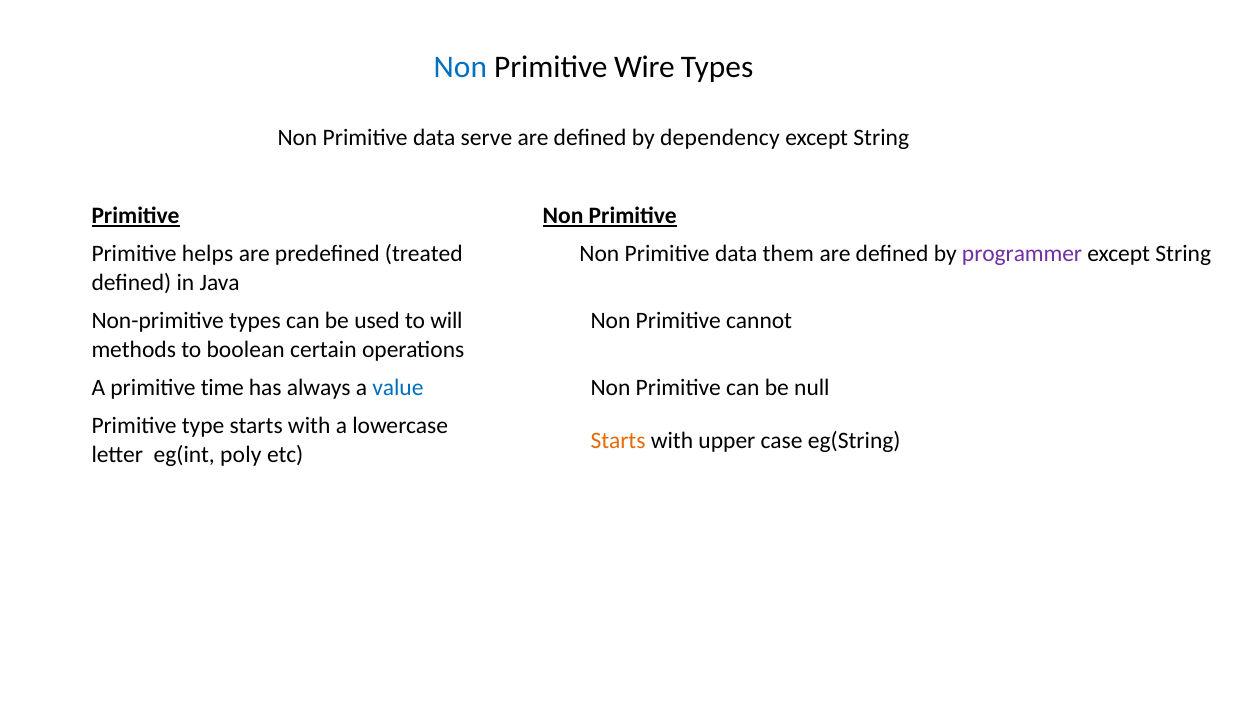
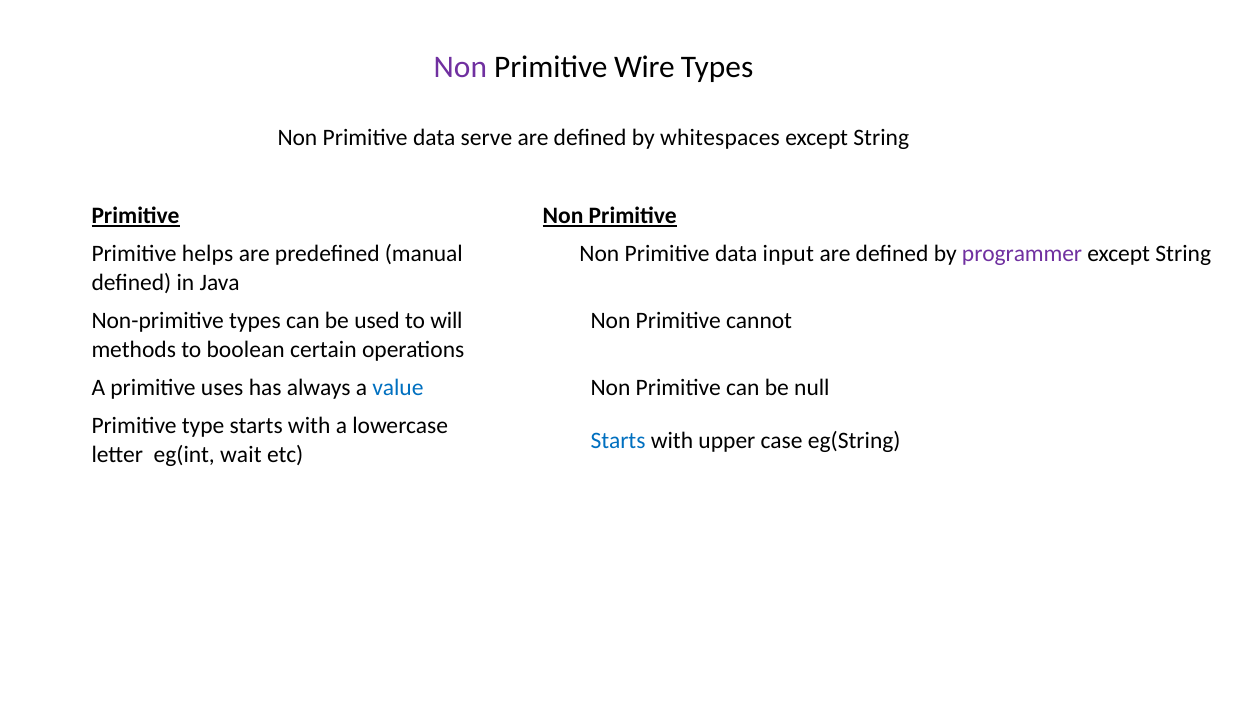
Non at (460, 67) colour: blue -> purple
dependency: dependency -> whitespaces
treated: treated -> manual
them: them -> input
time: time -> uses
Starts at (618, 440) colour: orange -> blue
poly: poly -> wait
